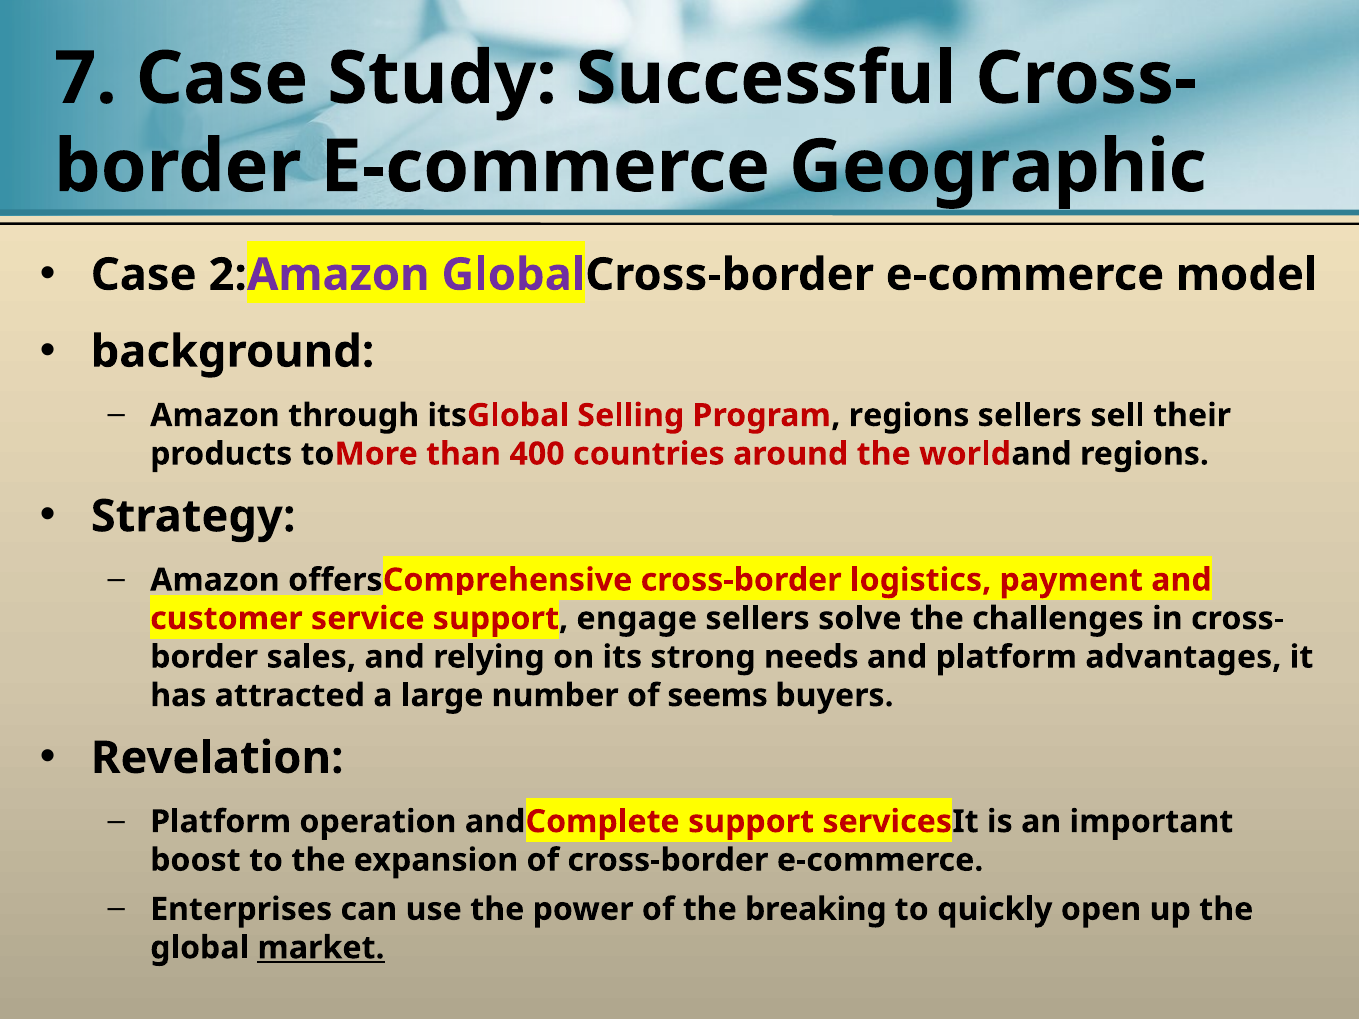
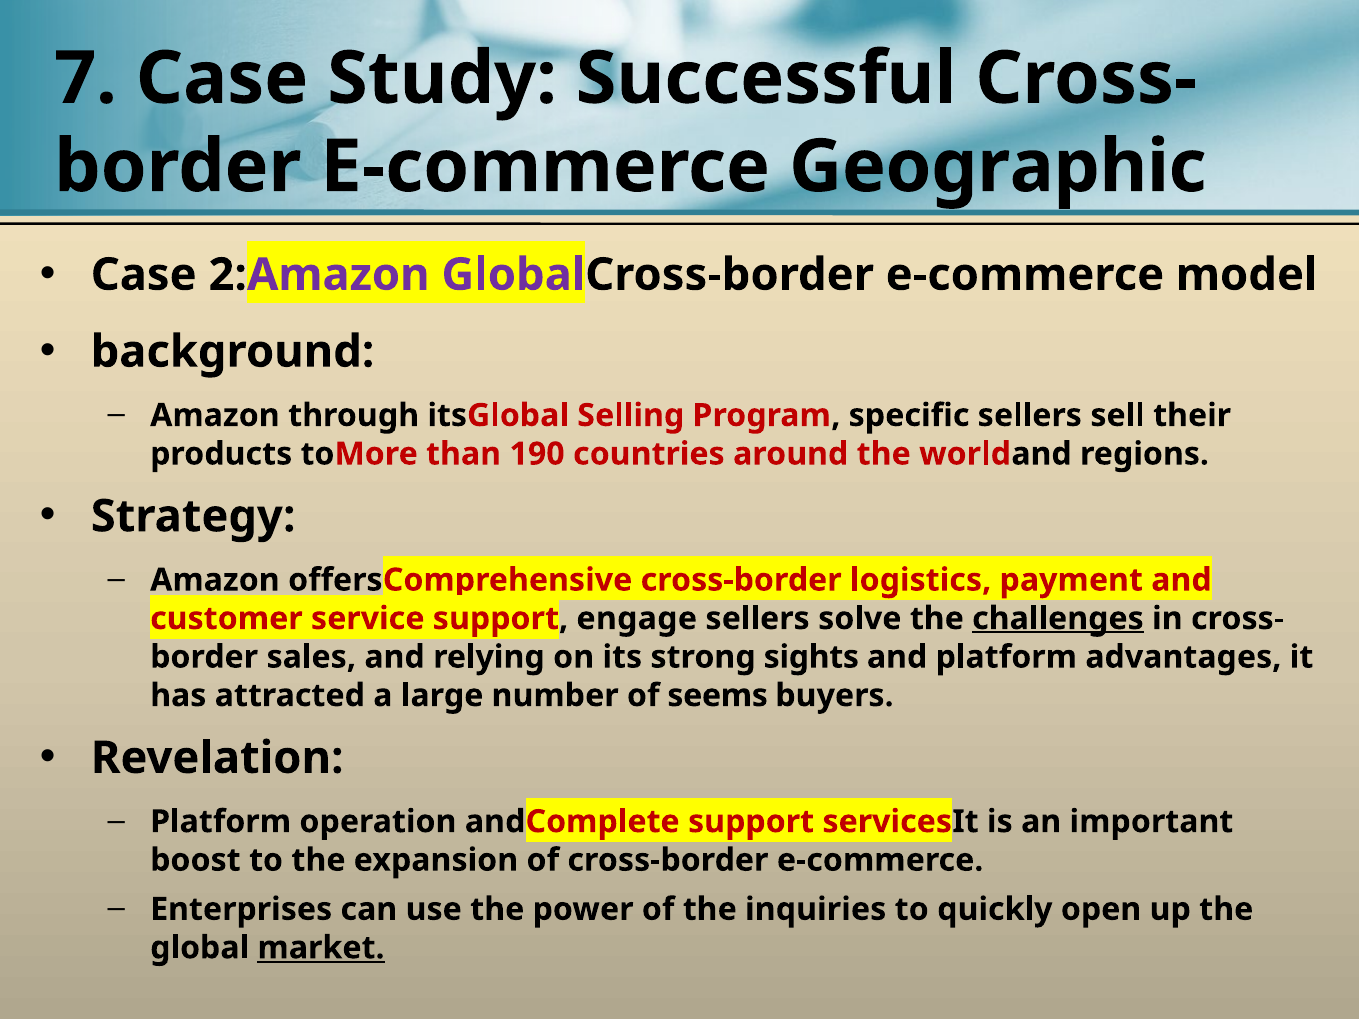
Program regions: regions -> specific
400: 400 -> 190
challenges underline: none -> present
needs: needs -> sights
breaking: breaking -> inquiries
